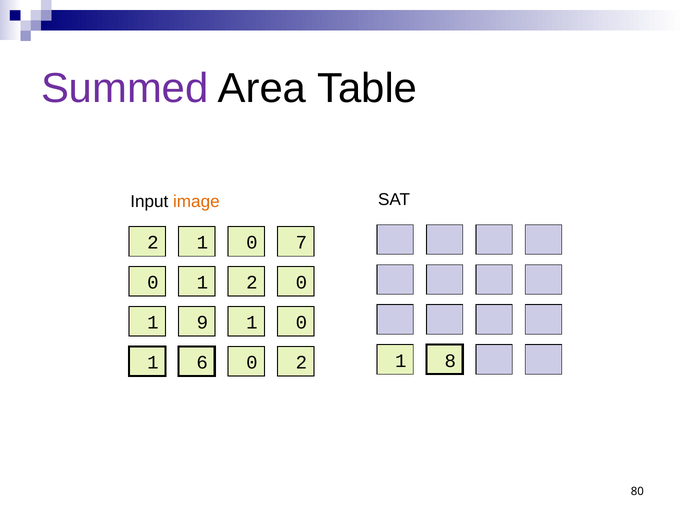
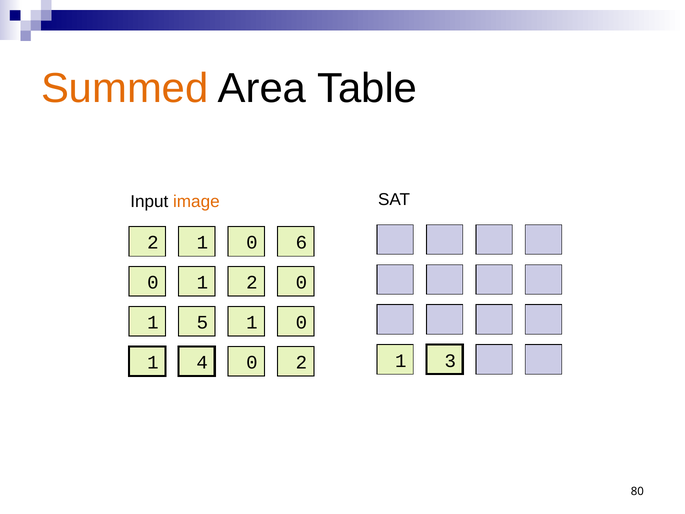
Summed colour: purple -> orange
7: 7 -> 6
9: 9 -> 5
8: 8 -> 3
6: 6 -> 4
